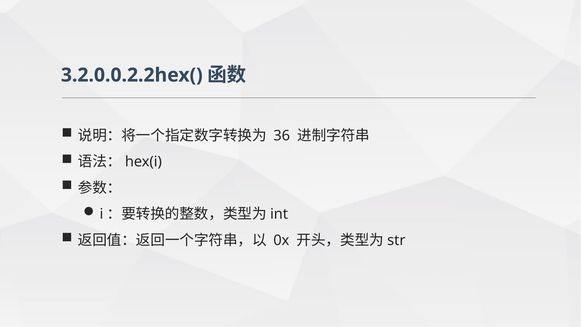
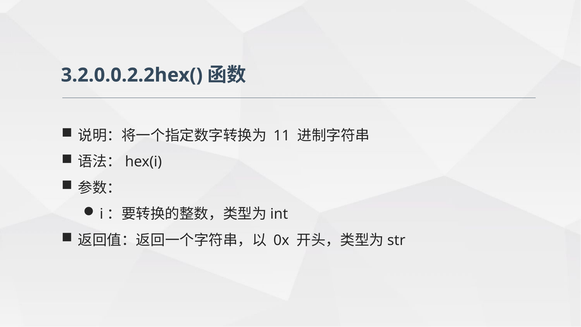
36: 36 -> 11
